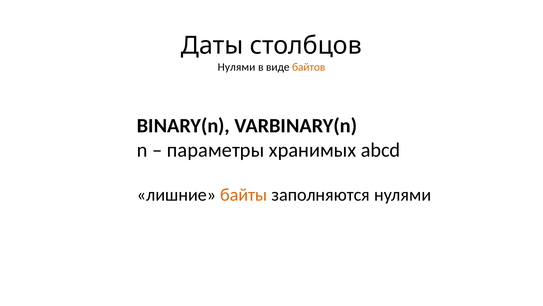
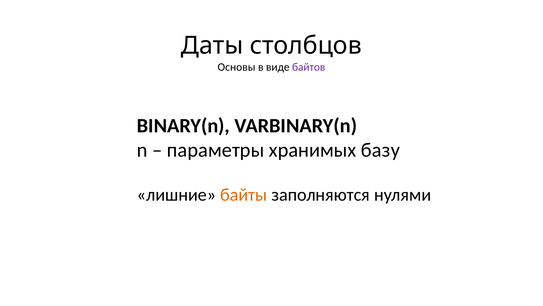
Нулями at (236, 67): Нулями -> Основы
байтов colour: orange -> purple
abcd: abcd -> базу
